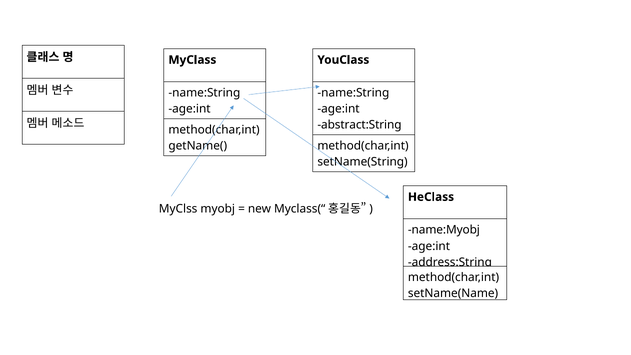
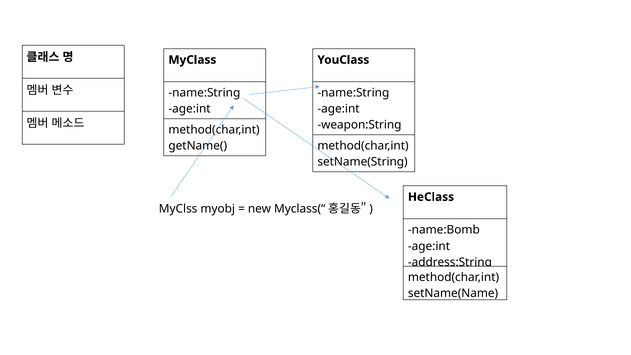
abstract:String: abstract:String -> weapon:String
name:Myobj: name:Myobj -> name:Bomb
